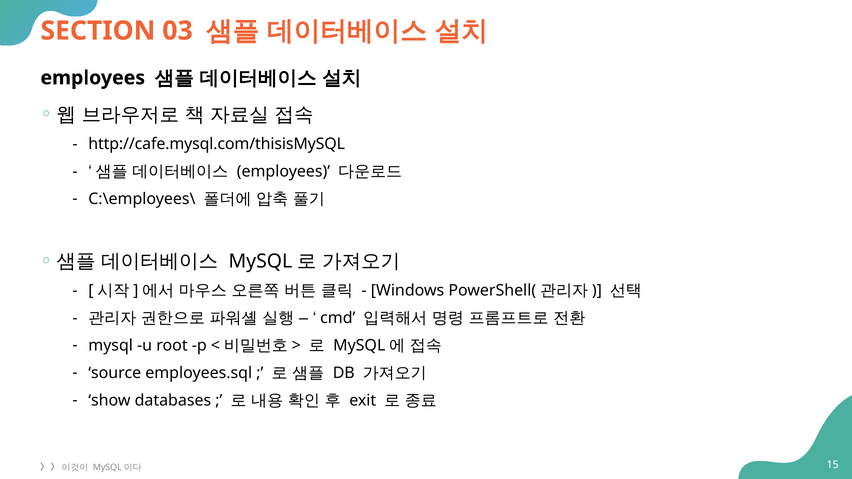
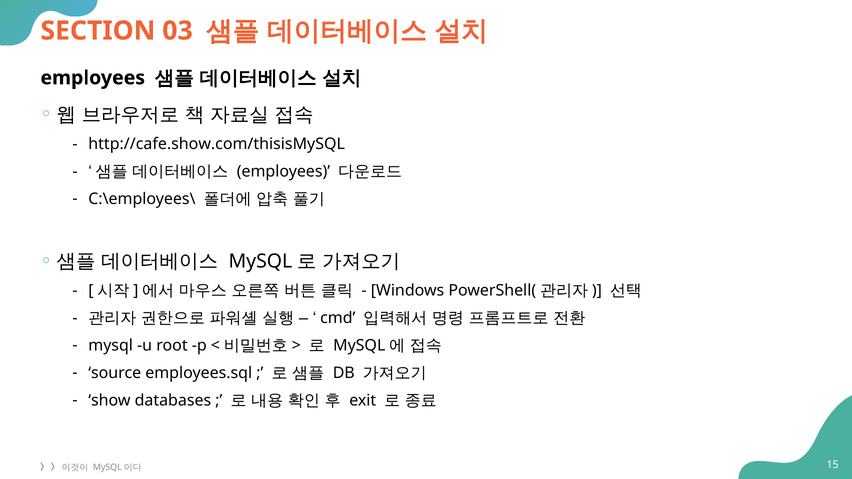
http://cafe.mysql.com/thisisMySQL: http://cafe.mysql.com/thisisMySQL -> http://cafe.show.com/thisisMySQL
